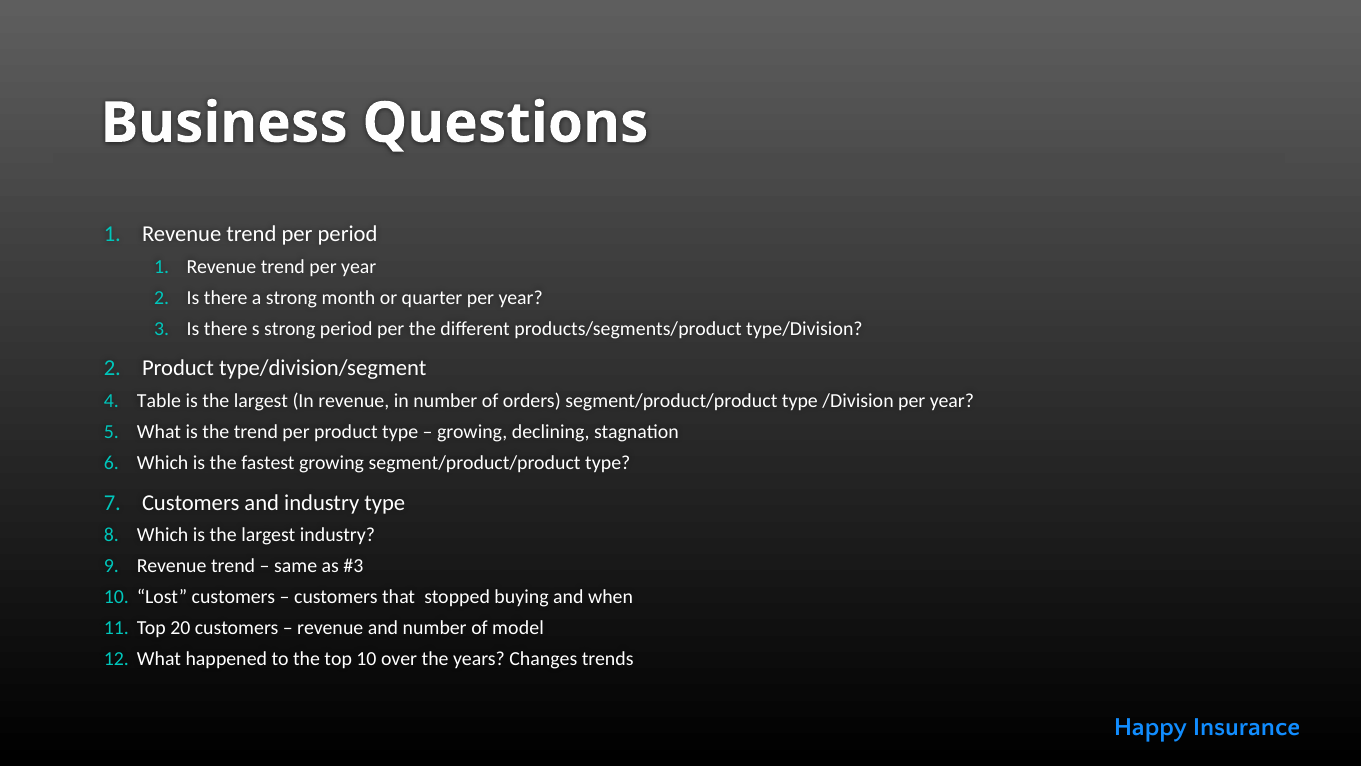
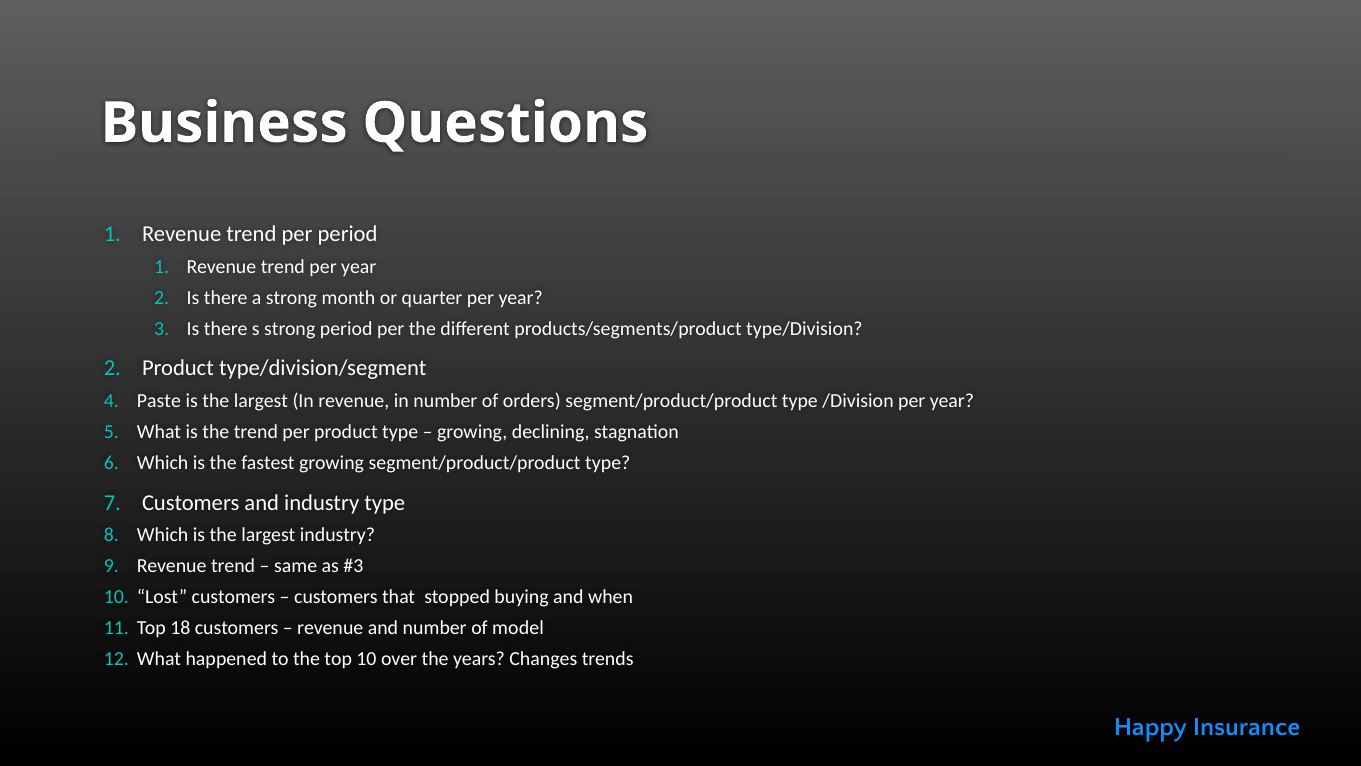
Table: Table -> Paste
20: 20 -> 18
